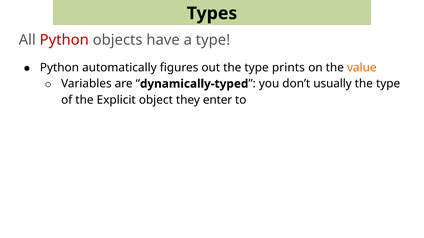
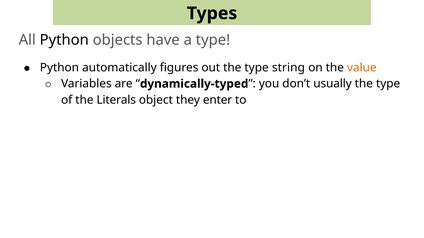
Python at (64, 40) colour: red -> black
prints: prints -> string
Explicit: Explicit -> Literals
